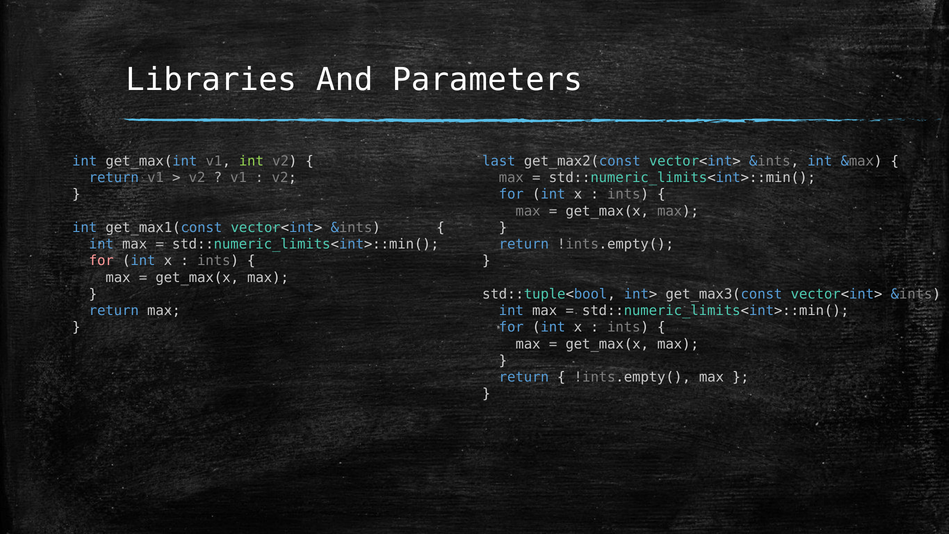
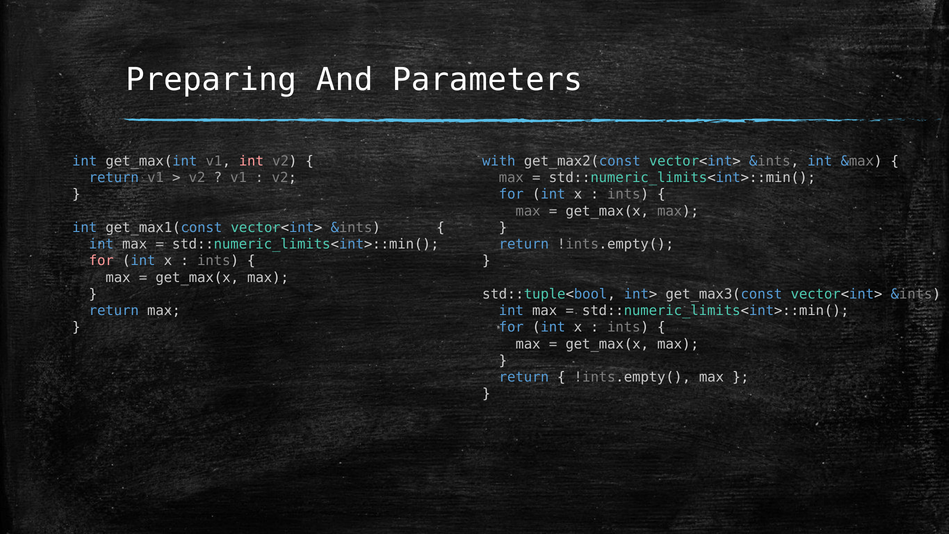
Libraries: Libraries -> Preparing
int at (251, 161) colour: light green -> pink
last: last -> with
